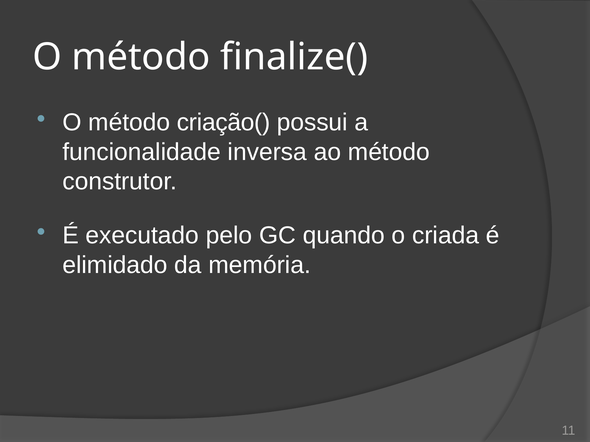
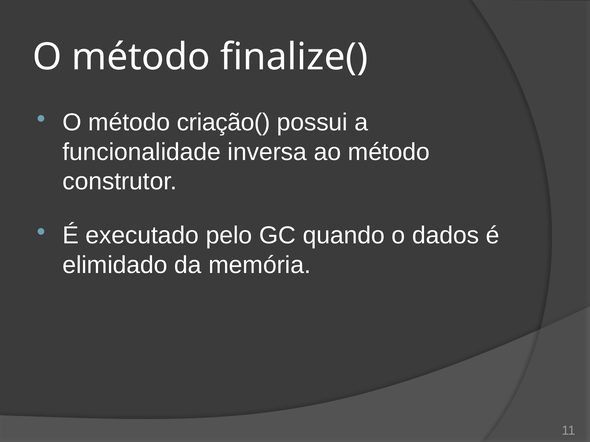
criada: criada -> dados
